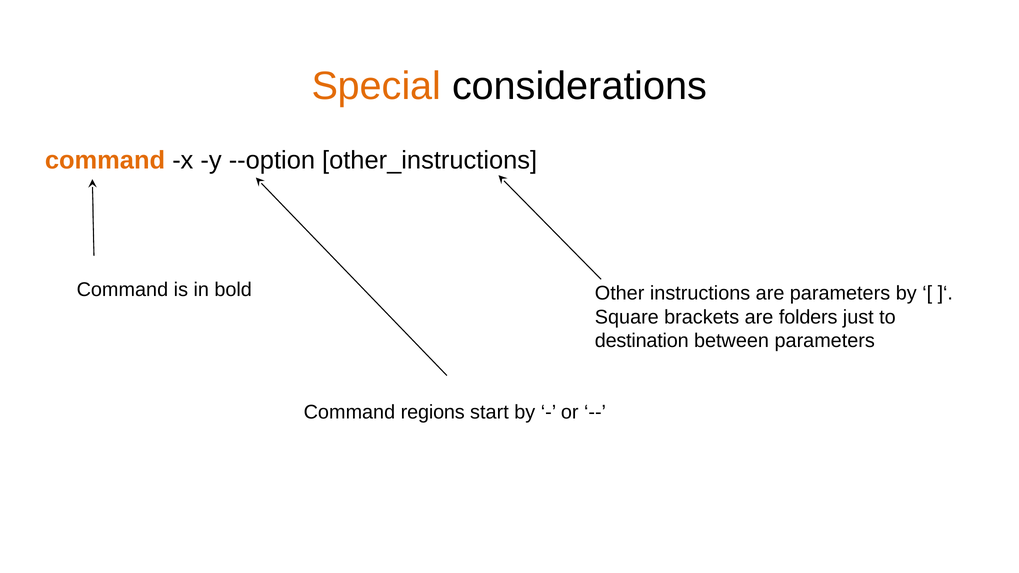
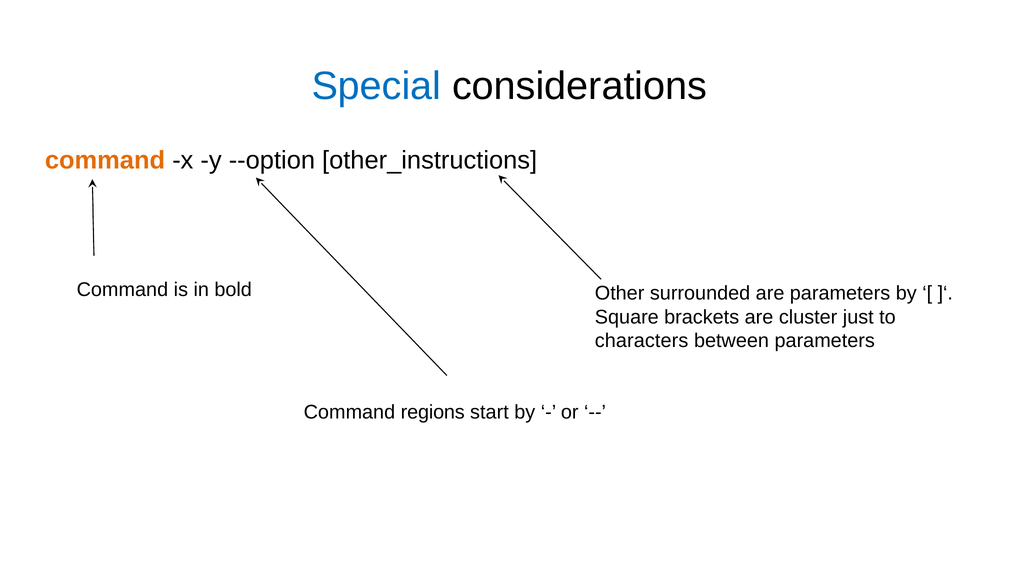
Special colour: orange -> blue
instructions: instructions -> surrounded
folders: folders -> cluster
destination: destination -> characters
